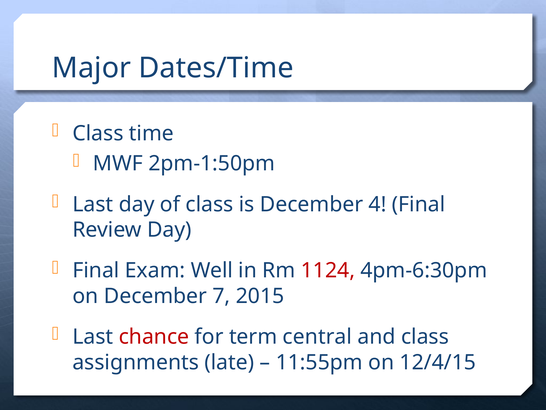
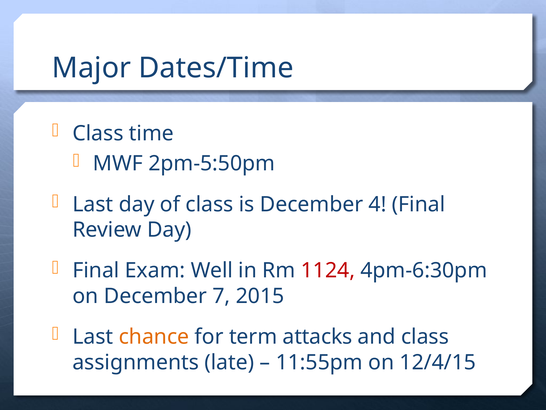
2pm-1:50pm: 2pm-1:50pm -> 2pm-5:50pm
chance colour: red -> orange
central: central -> attacks
